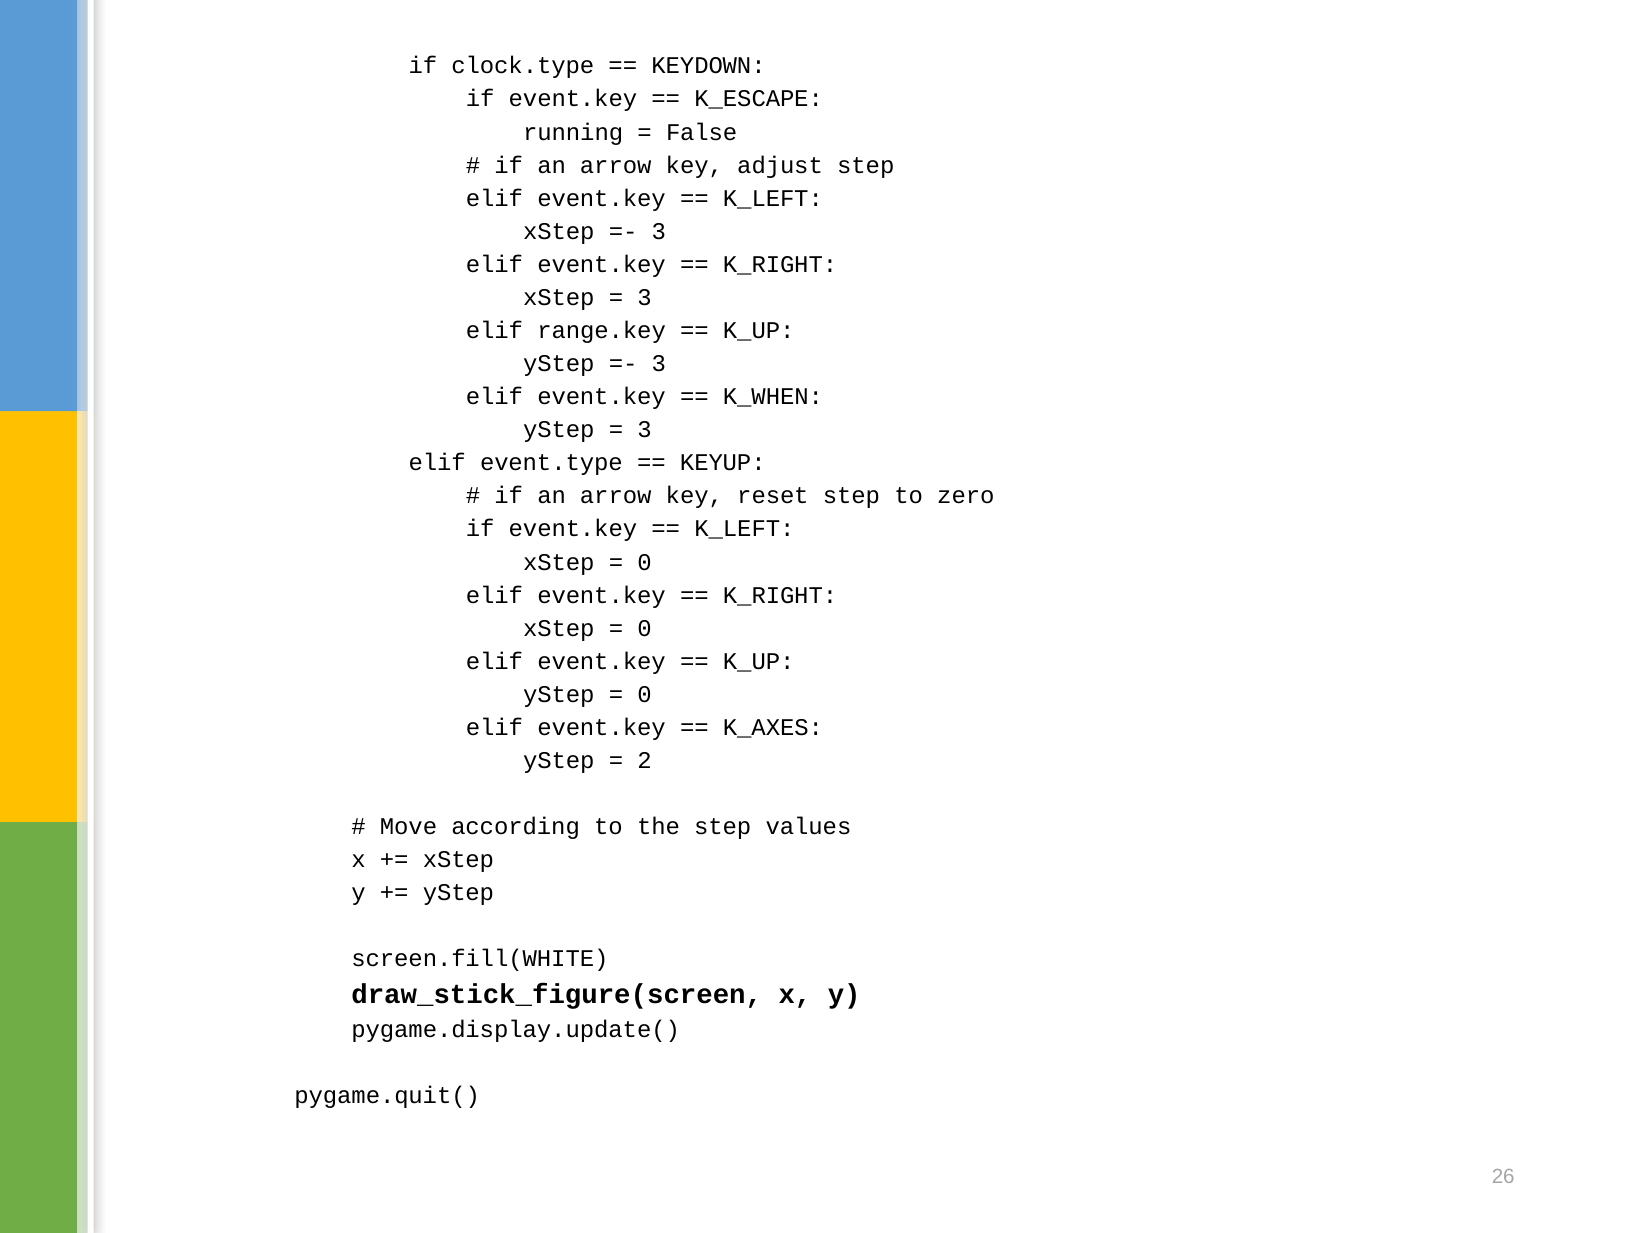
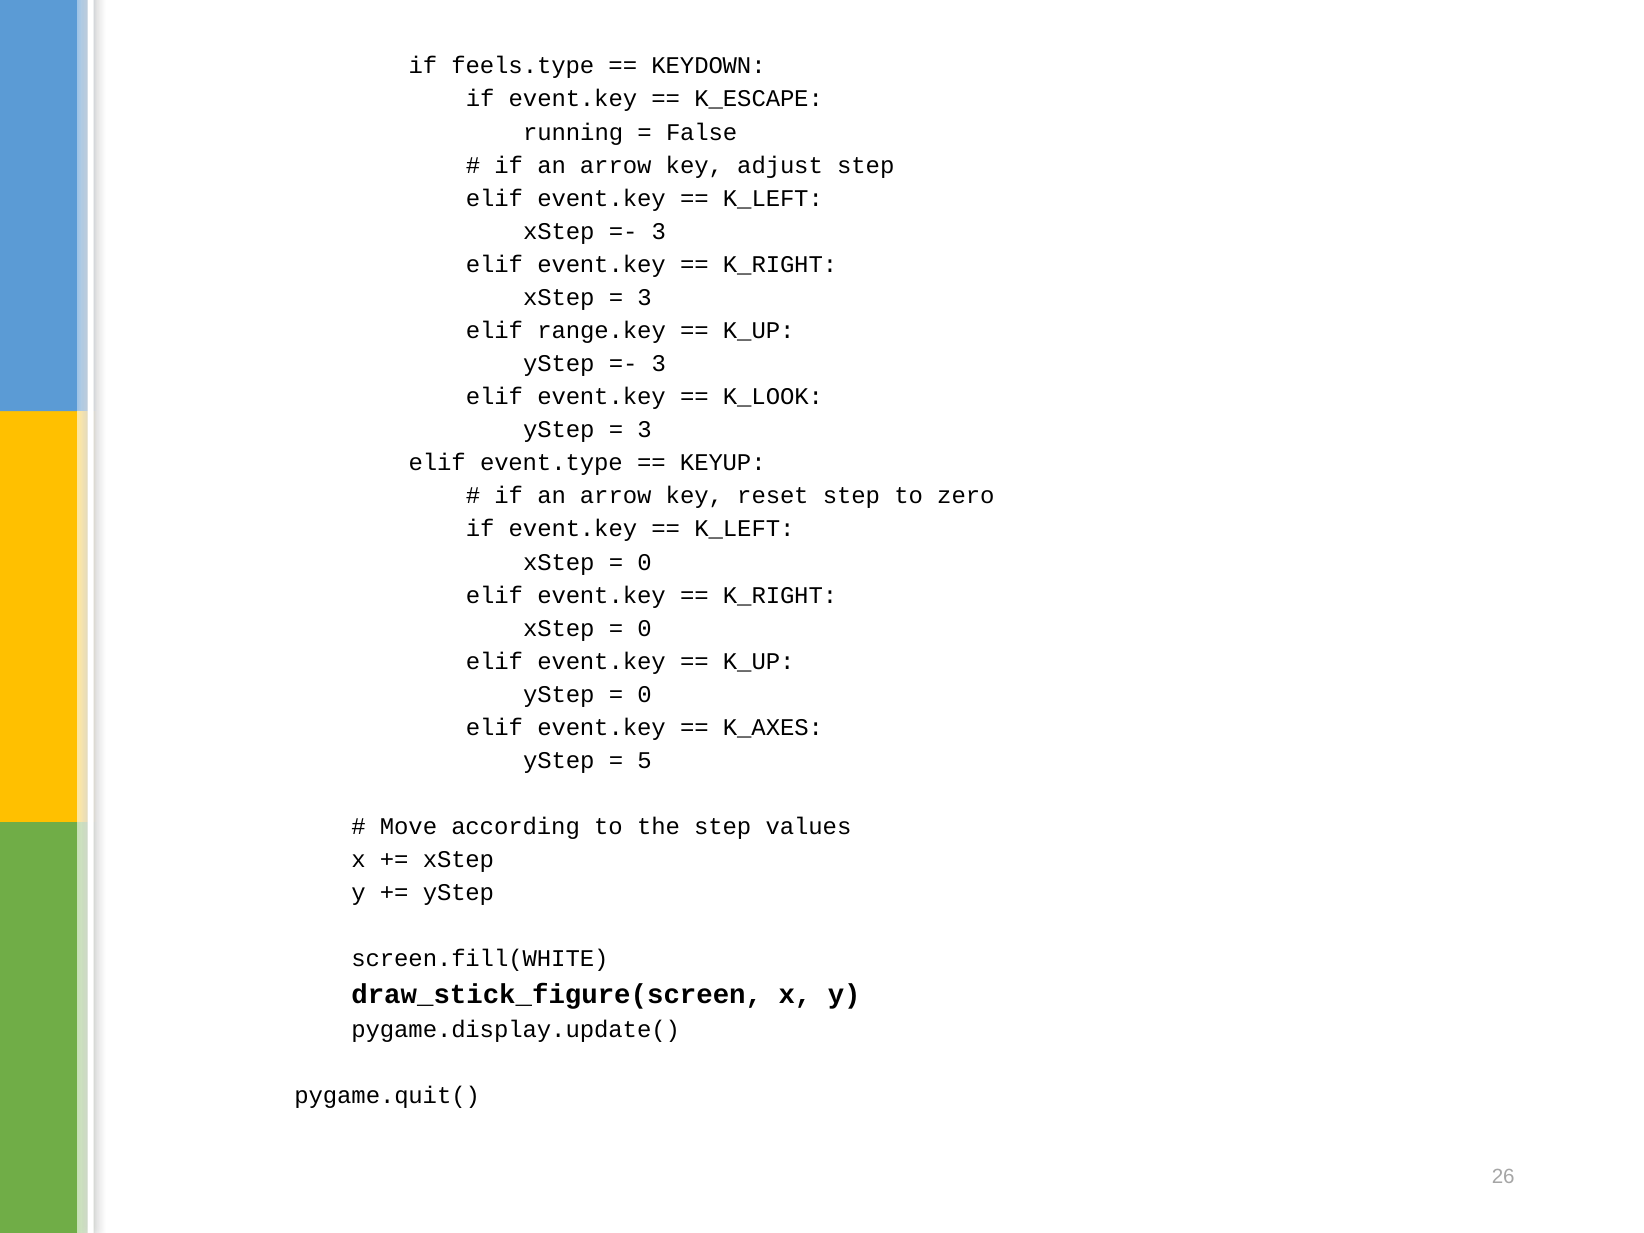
clock.type: clock.type -> feels.type
K_WHEN: K_WHEN -> K_LOOK
2: 2 -> 5
